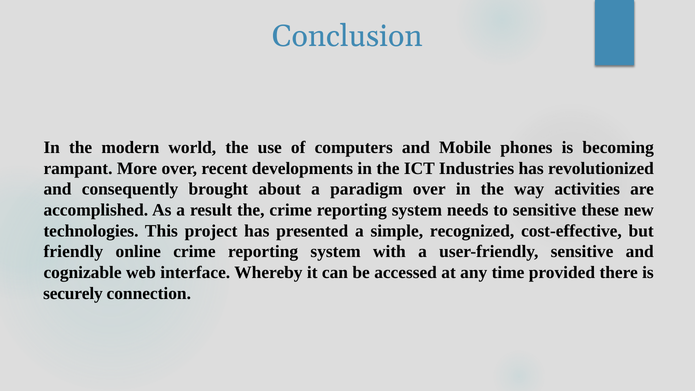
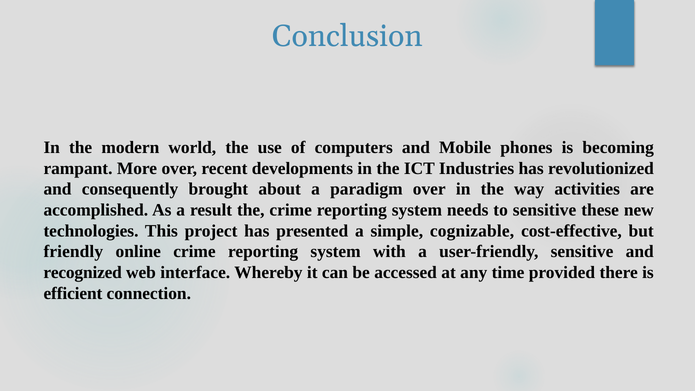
recognized: recognized -> cognizable
cognizable: cognizable -> recognized
securely: securely -> efficient
